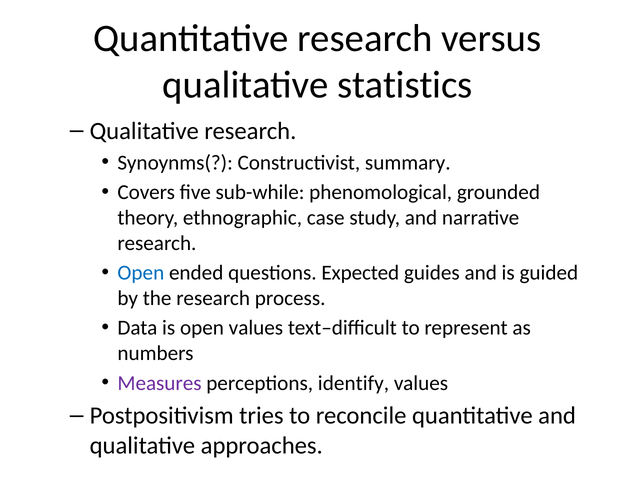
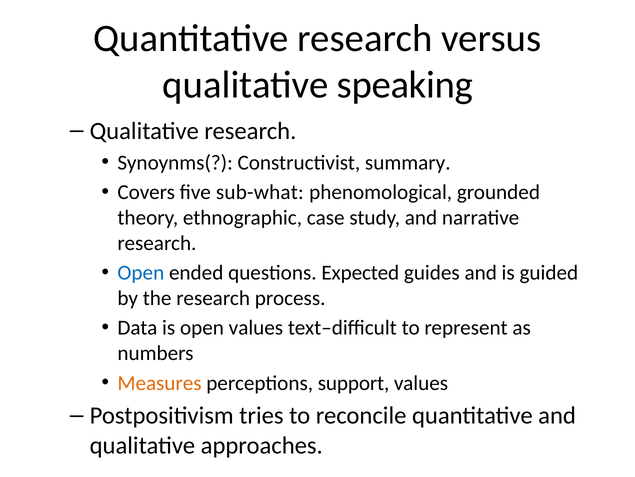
statistics: statistics -> speaking
sub-while: sub-while -> sub-what
Measures colour: purple -> orange
identify: identify -> support
